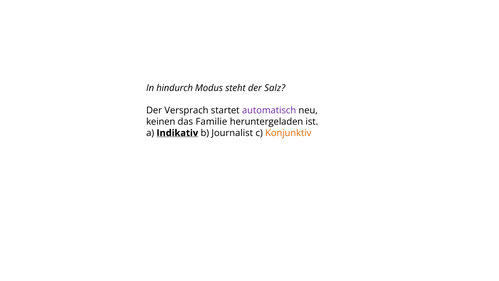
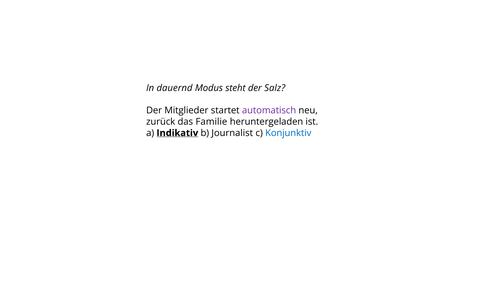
hindurch: hindurch -> dauernd
Versprach: Versprach -> Mitglieder
keinen: keinen -> zurück
Konjunktiv colour: orange -> blue
